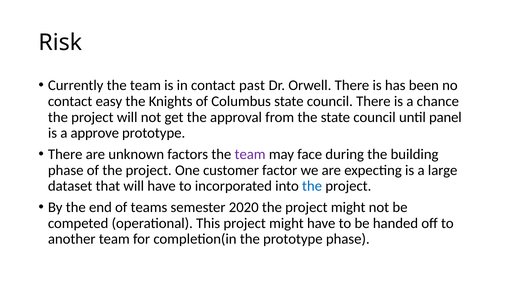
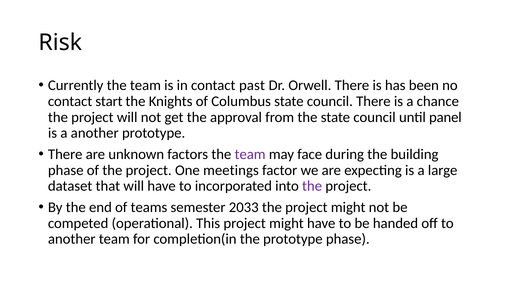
easy: easy -> start
a approve: approve -> another
customer: customer -> meetings
the at (312, 186) colour: blue -> purple
2020: 2020 -> 2033
